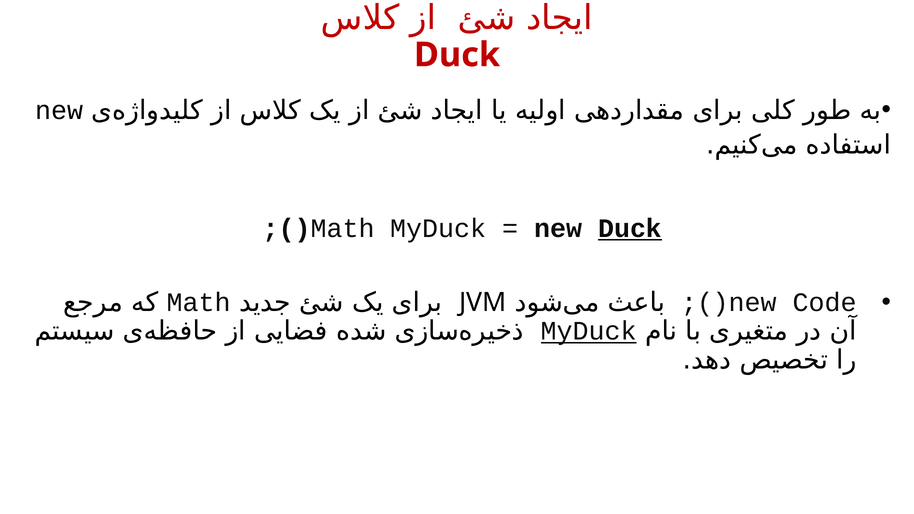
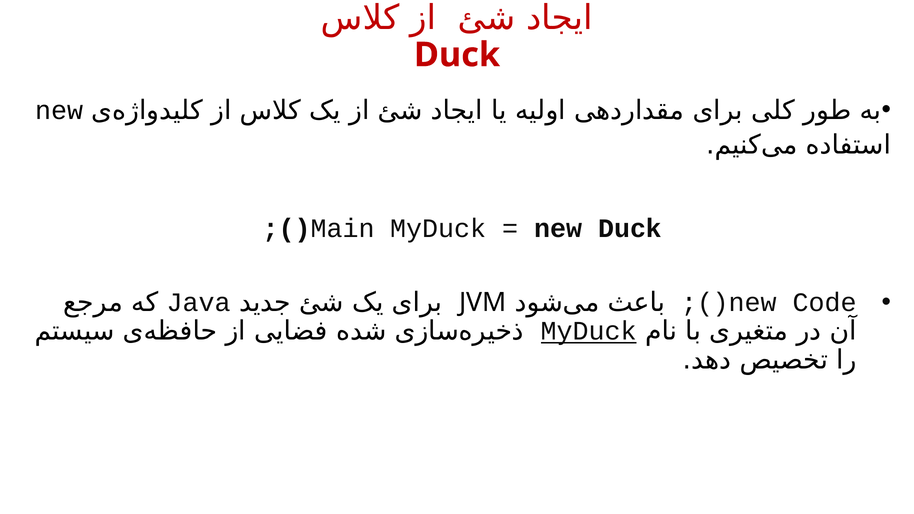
Math at (343, 228): Math -> Main
Duck at (630, 228) underline: present -> none
Math at (199, 303): Math -> Java
